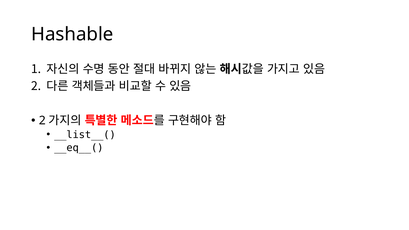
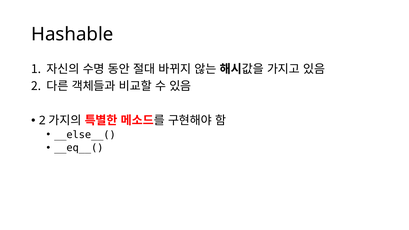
__list__(: __list__( -> __else__(
